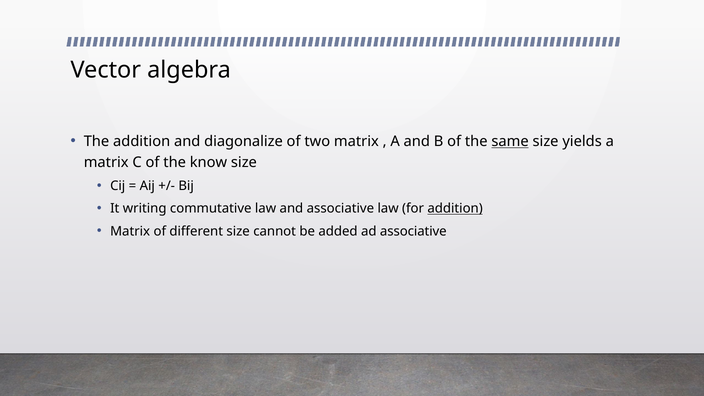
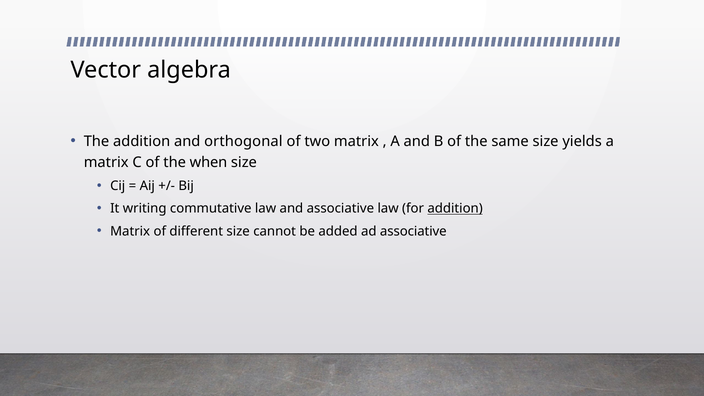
diagonalize: diagonalize -> orthogonal
same underline: present -> none
know: know -> when
